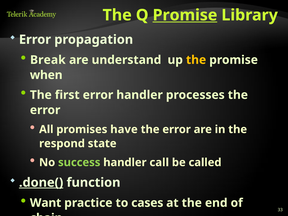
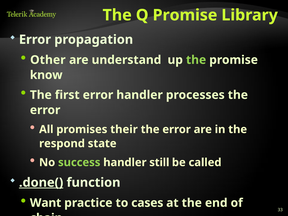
Promise at (185, 15) underline: present -> none
Break: Break -> Other
the at (196, 60) colour: yellow -> light green
when: when -> know
have: have -> their
call: call -> still
